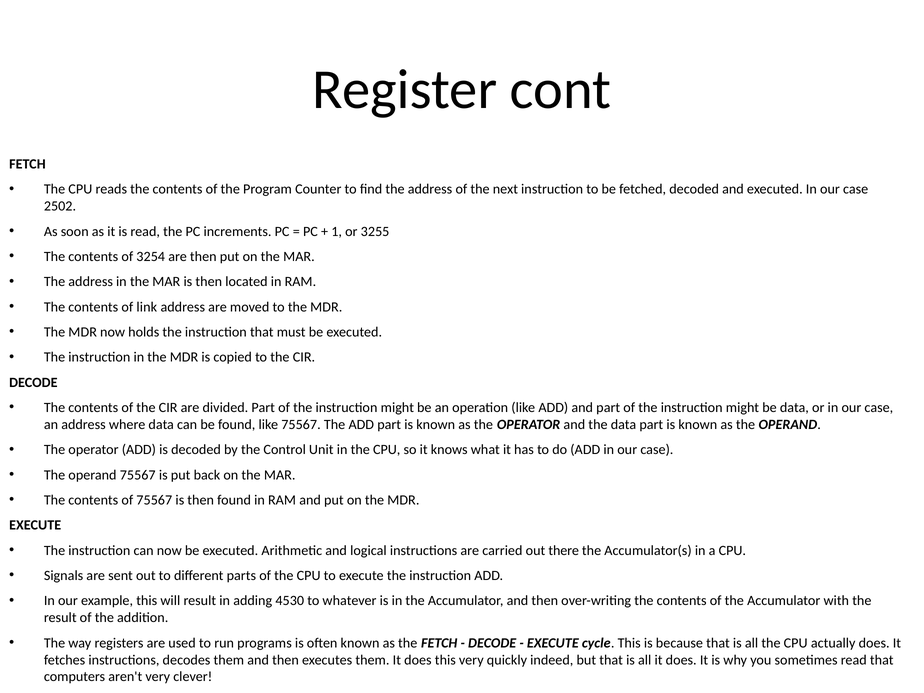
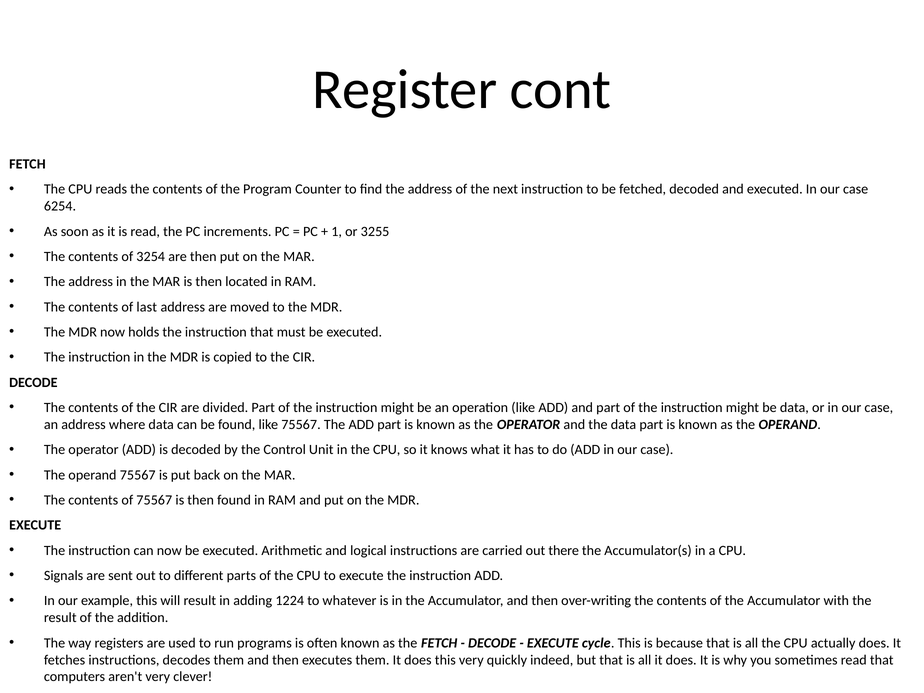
2502: 2502 -> 6254
link: link -> last
4530: 4530 -> 1224
